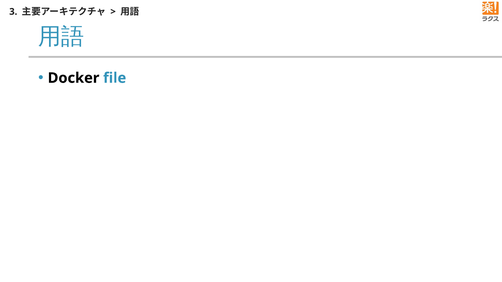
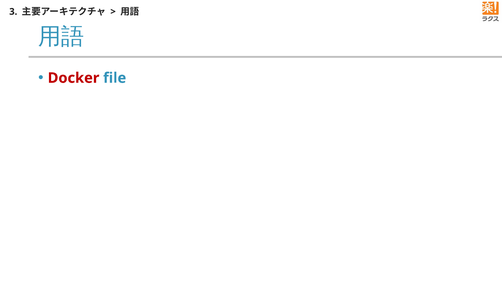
Docker colour: black -> red
